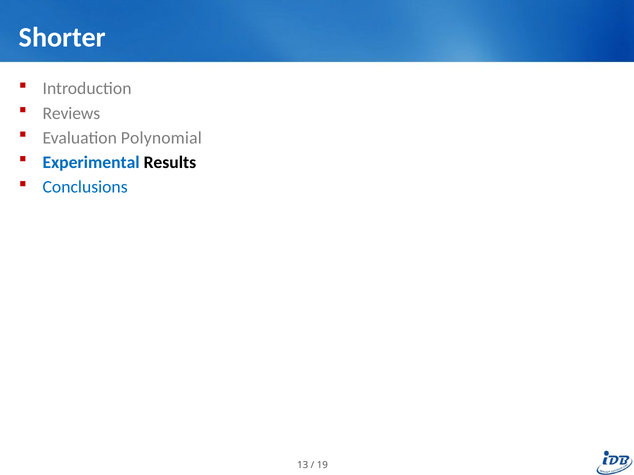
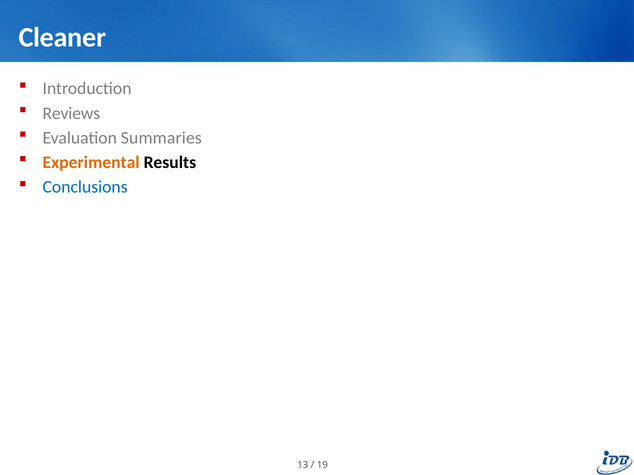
Shorter: Shorter -> Cleaner
Polynomial: Polynomial -> Summaries
Experimental colour: blue -> orange
